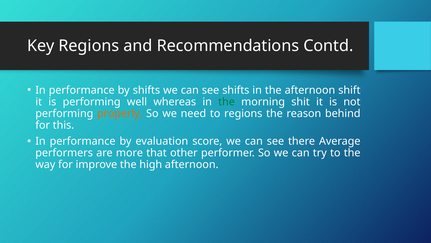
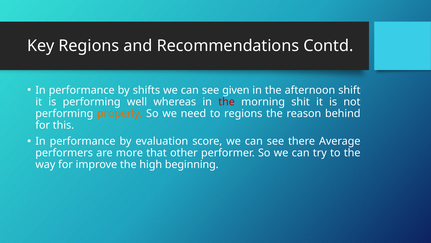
see shifts: shifts -> given
the at (227, 102) colour: green -> red
high afternoon: afternoon -> beginning
